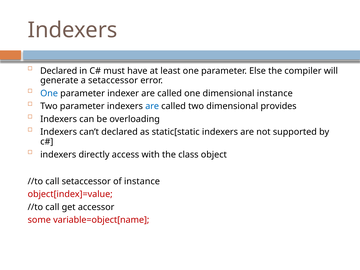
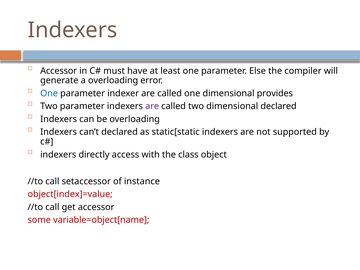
Declared at (59, 71): Declared -> Accessor
a setaccessor: setaccessor -> overloading
dimensional instance: instance -> provides
are at (152, 106) colour: blue -> purple
dimensional provides: provides -> declared
